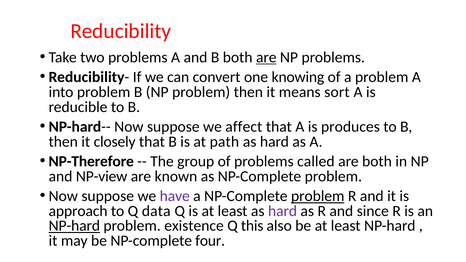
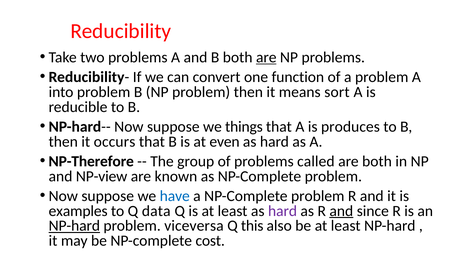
knowing: knowing -> function
affect: affect -> things
closely: closely -> occurs
path: path -> even
have colour: purple -> blue
problem at (318, 196) underline: present -> none
approach: approach -> examples
and at (341, 211) underline: none -> present
existence: existence -> viceversa
four: four -> cost
